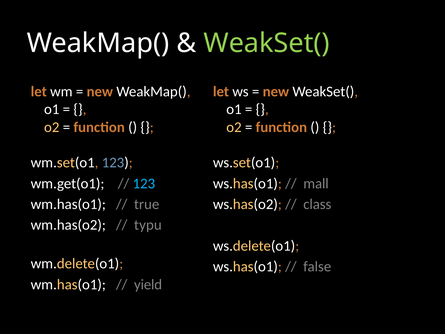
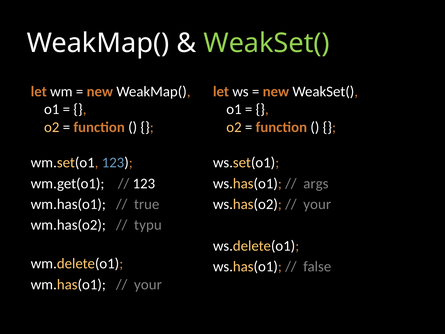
123 at (144, 183) colour: light blue -> white
mall: mall -> args
class at (317, 204): class -> your
yield at (148, 284): yield -> your
